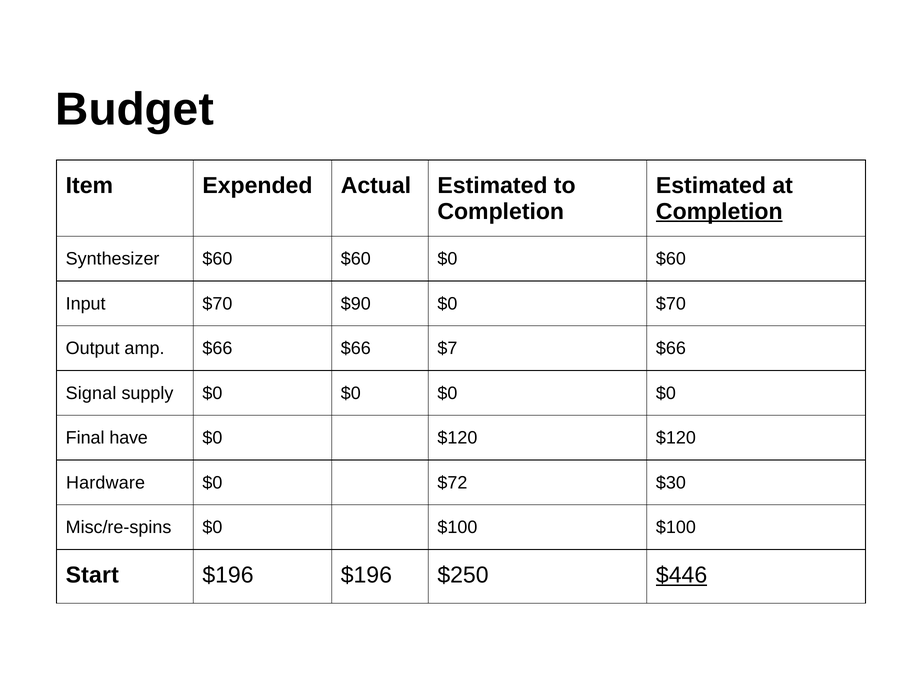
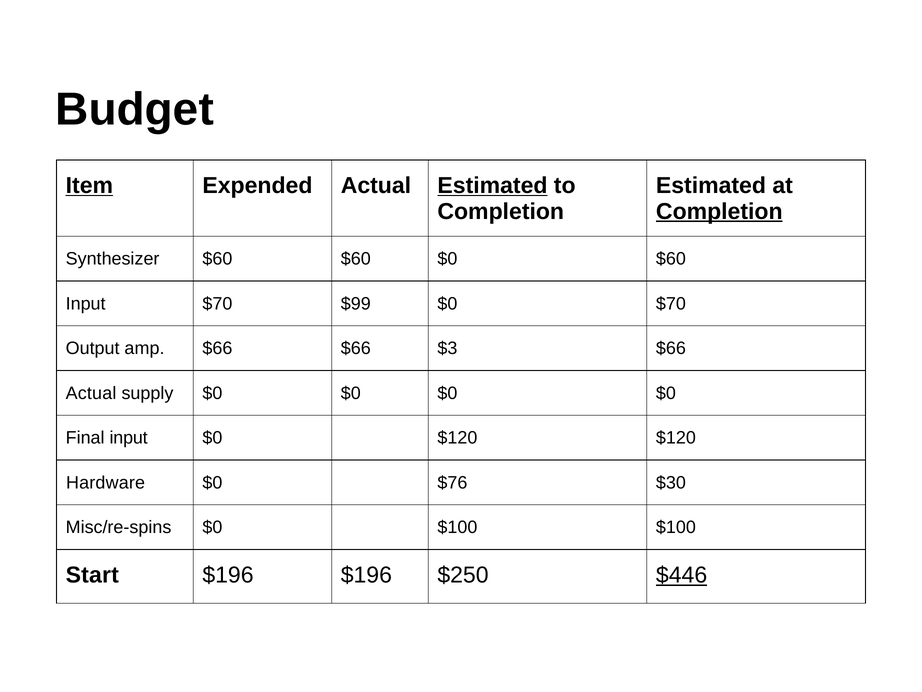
Item underline: none -> present
Estimated at (493, 186) underline: none -> present
$90: $90 -> $99
$7: $7 -> $3
Signal at (91, 393): Signal -> Actual
Final have: have -> input
$72: $72 -> $76
